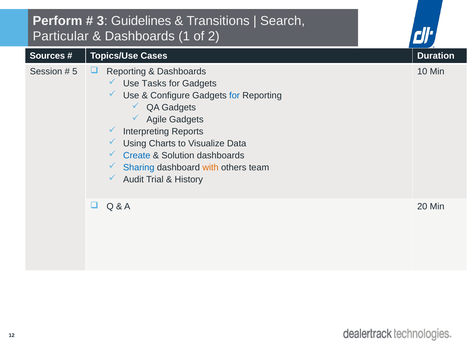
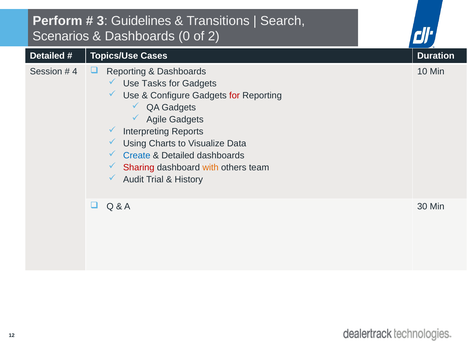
Particular: Particular -> Scenarios
1: 1 -> 0
Sources at (47, 56): Sources -> Detailed
5: 5 -> 4
for at (235, 96) colour: blue -> red
Solution at (178, 156): Solution -> Detailed
Sharing colour: blue -> red
20: 20 -> 30
